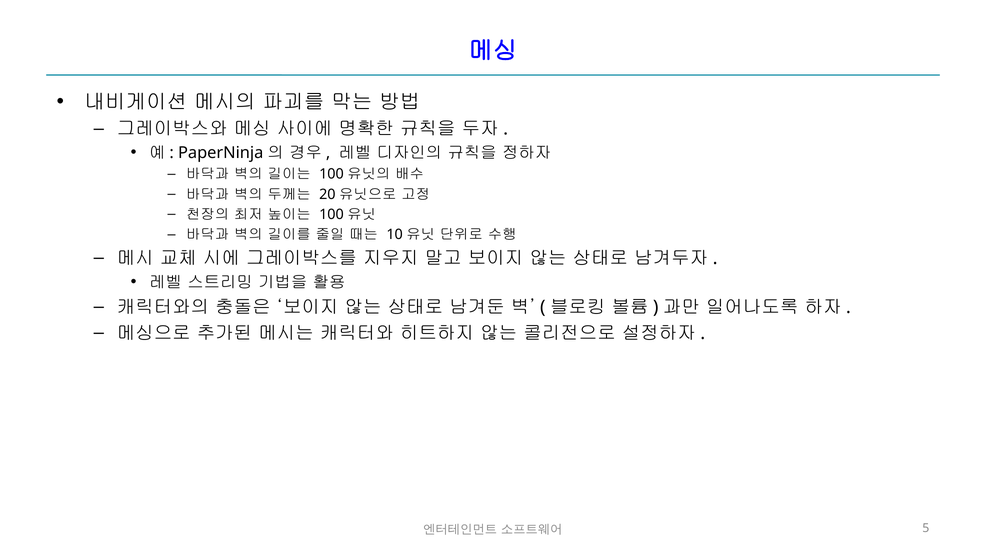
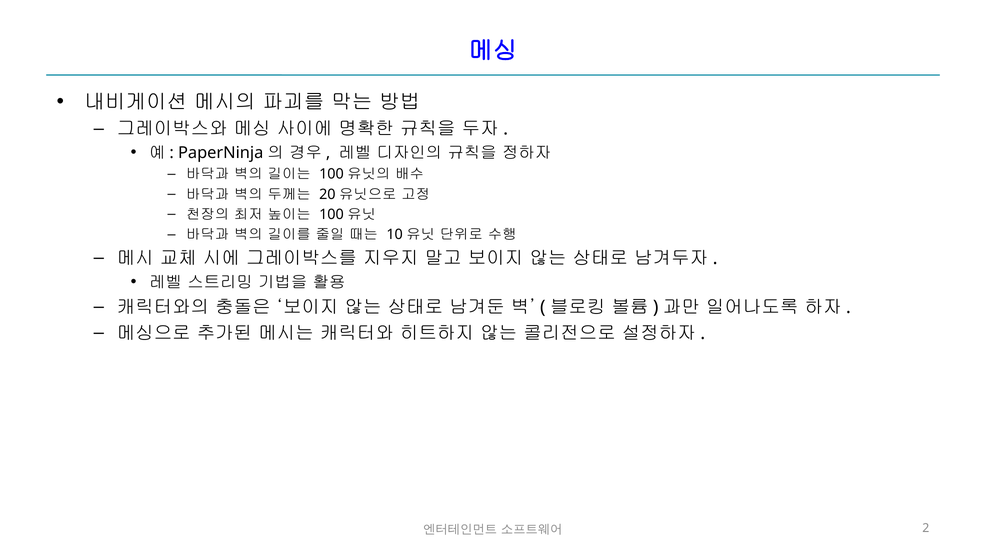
5: 5 -> 2
